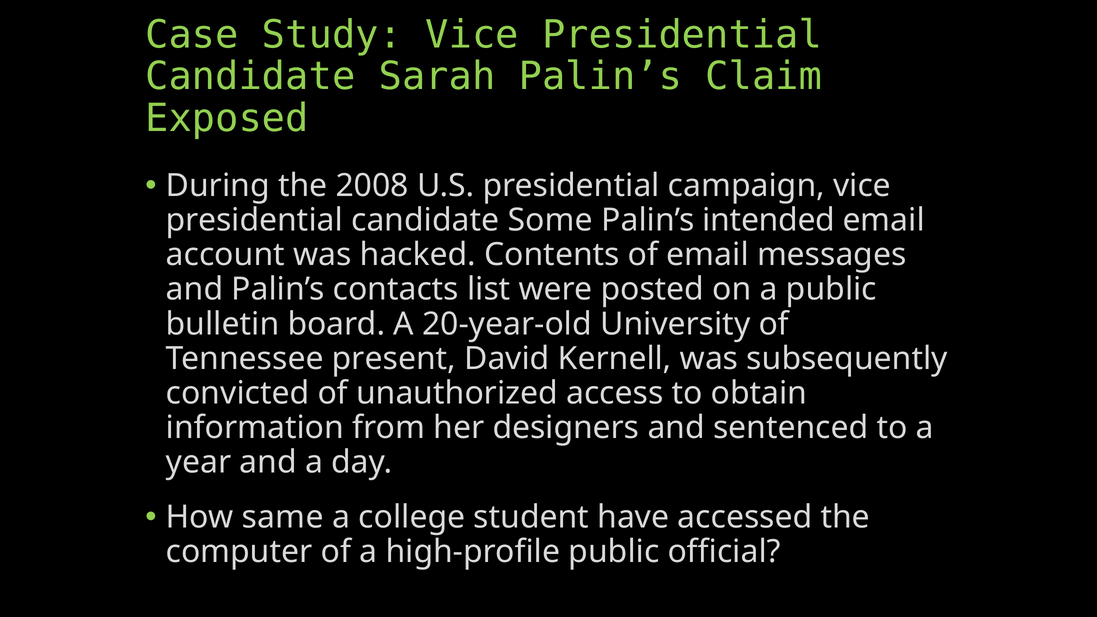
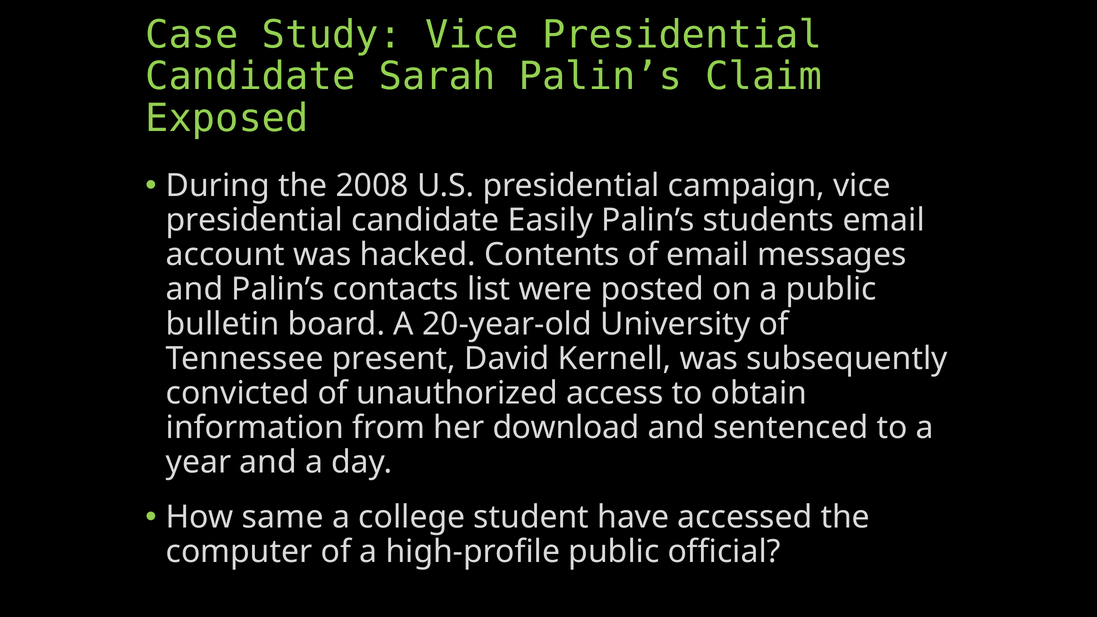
Some: Some -> Easily
intended: intended -> students
designers: designers -> download
